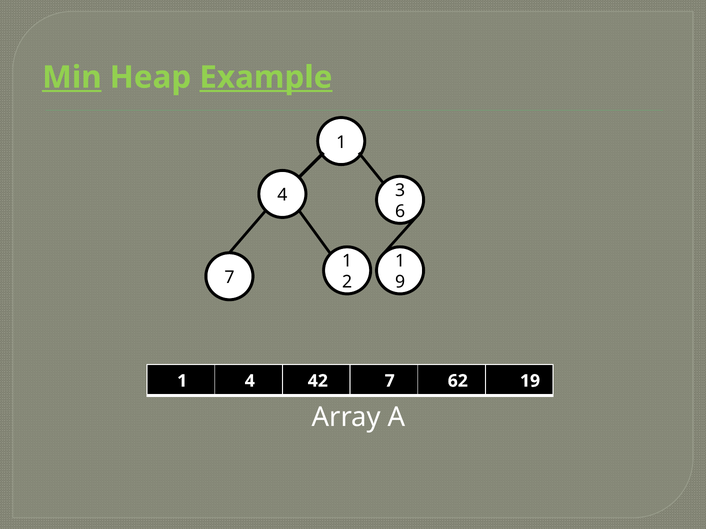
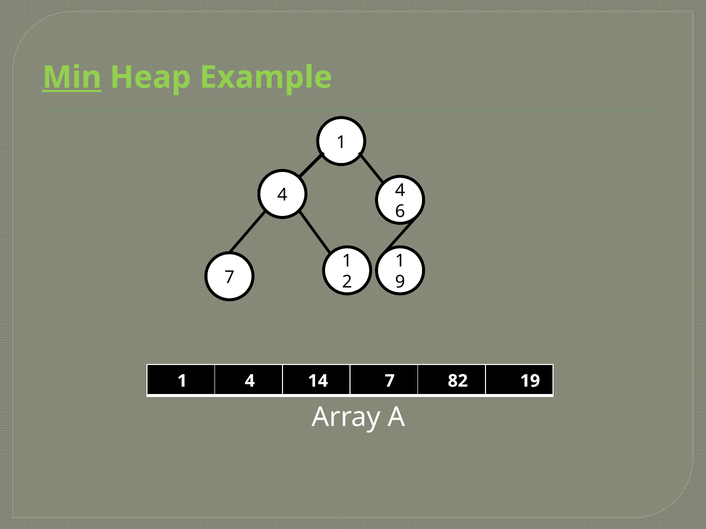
Example underline: present -> none
4 3: 3 -> 4
42: 42 -> 14
62: 62 -> 82
